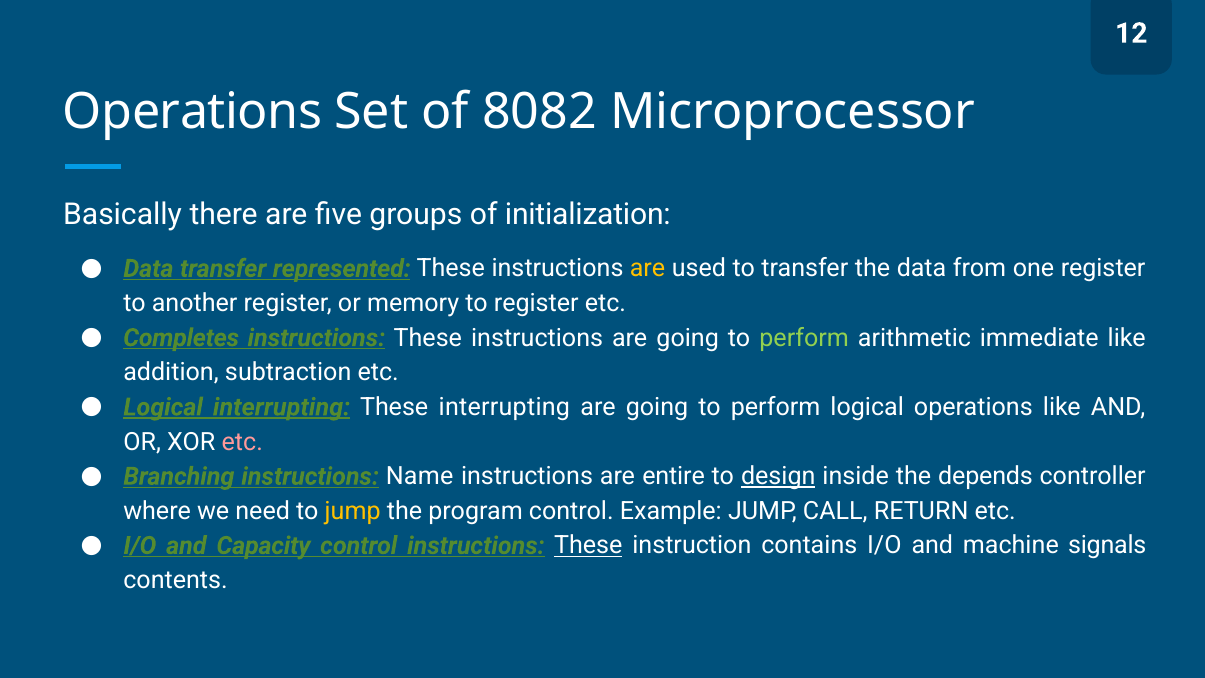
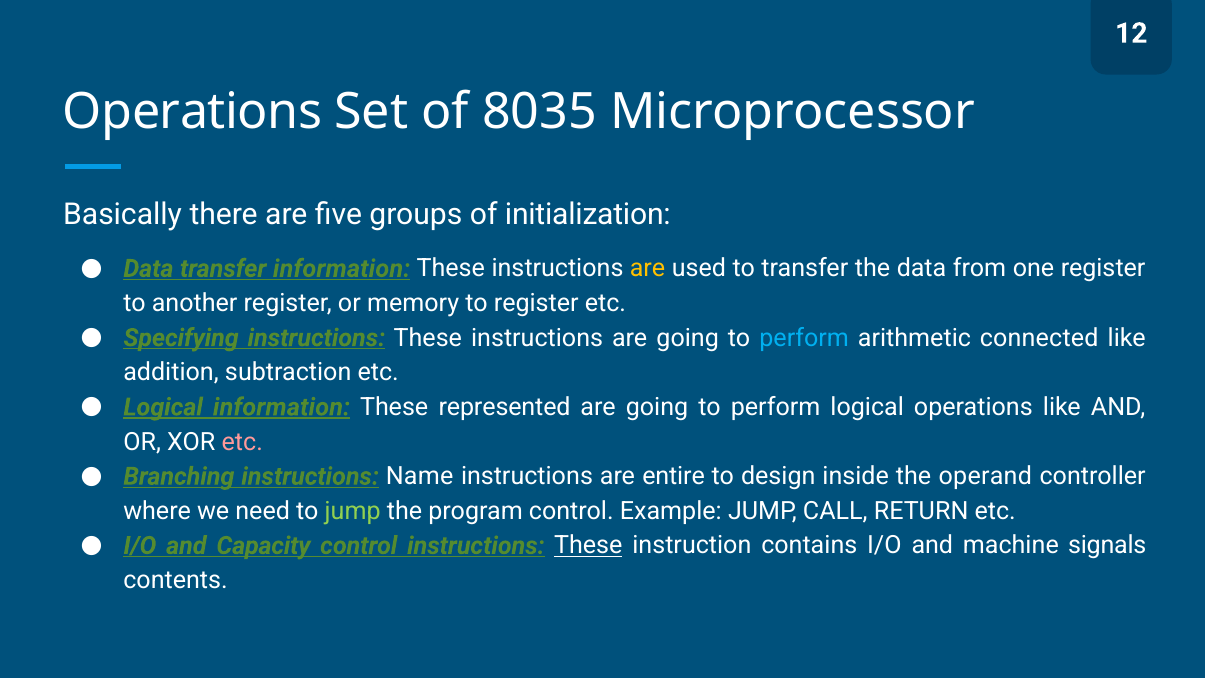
8082: 8082 -> 8035
transfer represented: represented -> information
Completes: Completes -> Specifying
perform at (804, 338) colour: light green -> light blue
immediate: immediate -> connected
Logical interrupting: interrupting -> information
These interrupting: interrupting -> represented
design underline: present -> none
depends: depends -> operand
jump at (353, 511) colour: yellow -> light green
